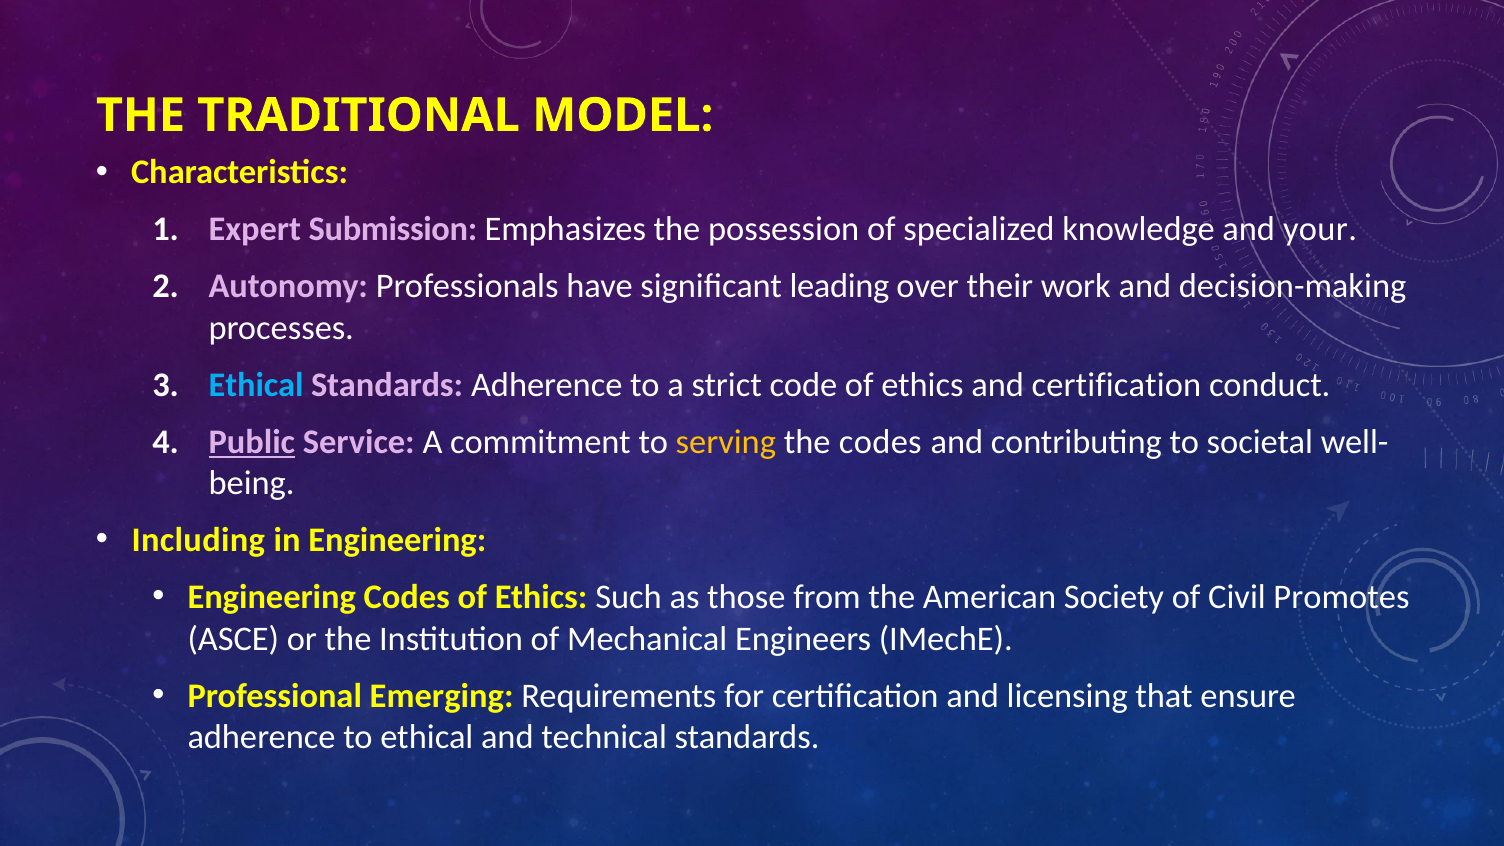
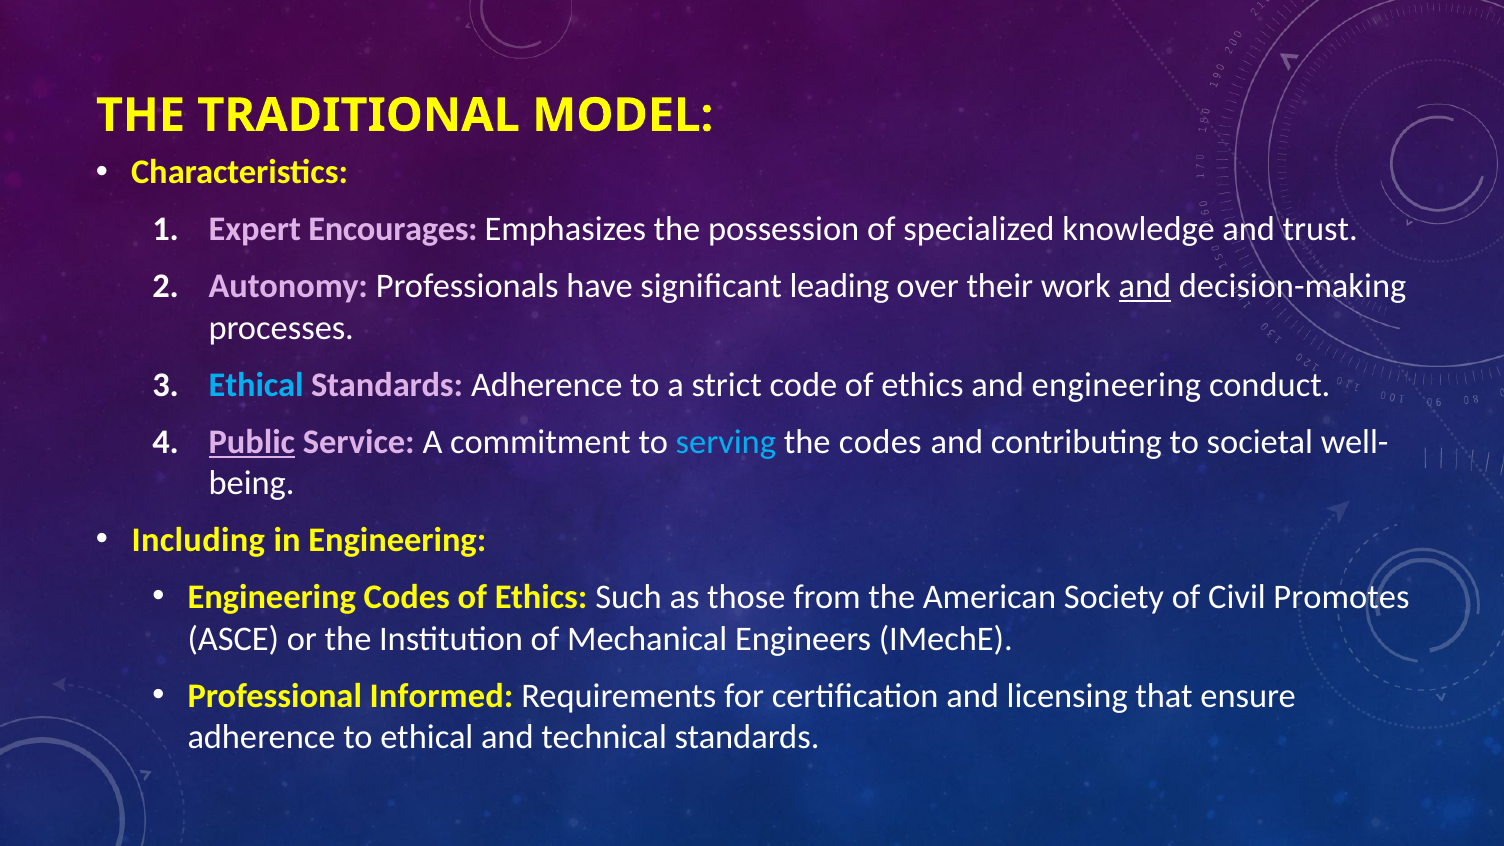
Submission: Submission -> Encourages
your: your -> trust
and at (1145, 287) underline: none -> present
and certification: certification -> engineering
serving colour: yellow -> light blue
Emerging: Emerging -> Informed
